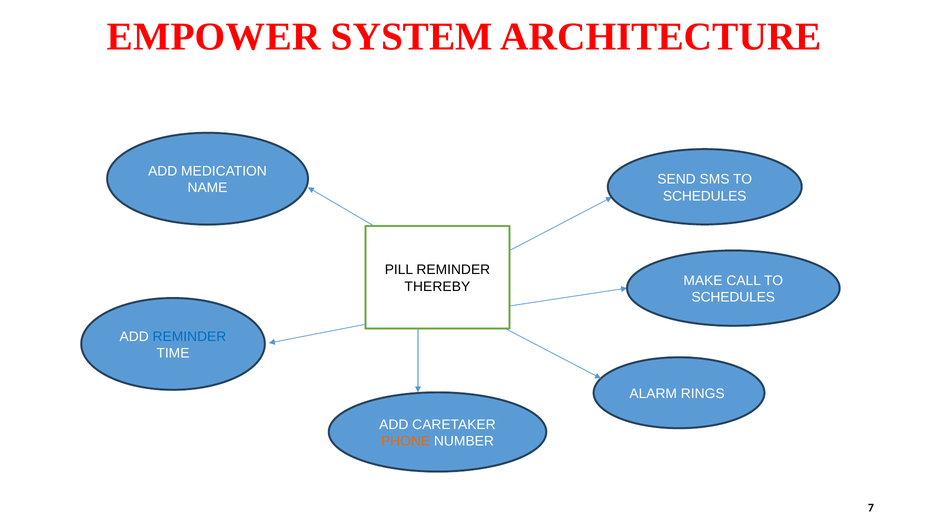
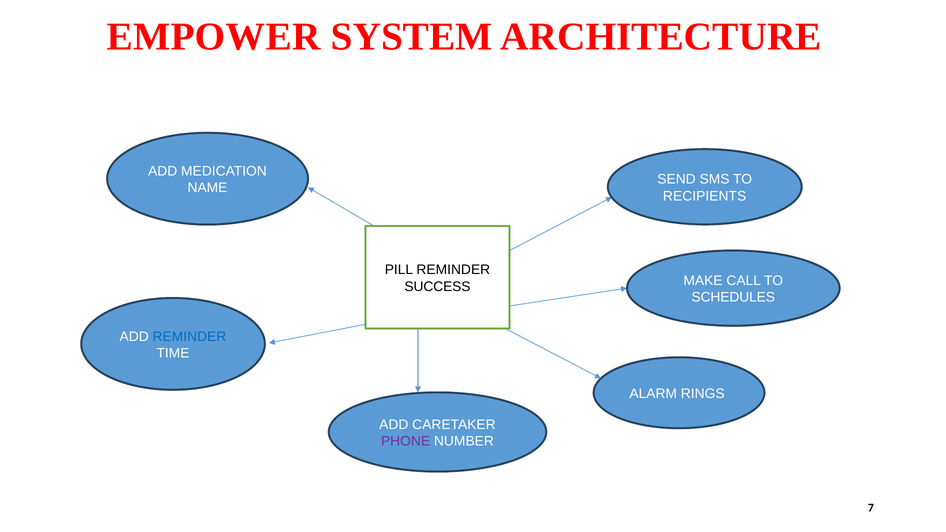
SCHEDULES at (705, 196): SCHEDULES -> RECIPIENTS
THEREBY: THEREBY -> SUCCESS
PHONE colour: orange -> purple
